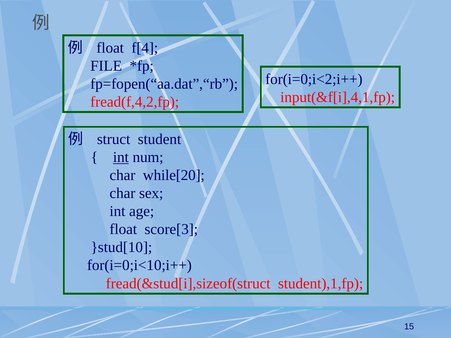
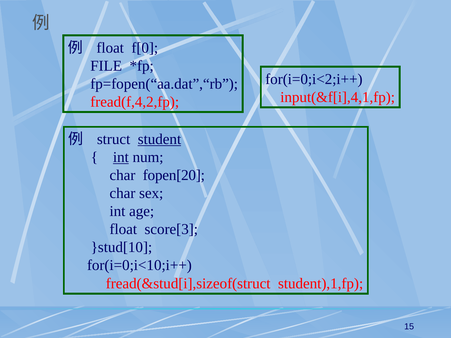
f[4: f[4 -> f[0
student underline: none -> present
while[20: while[20 -> fopen[20
